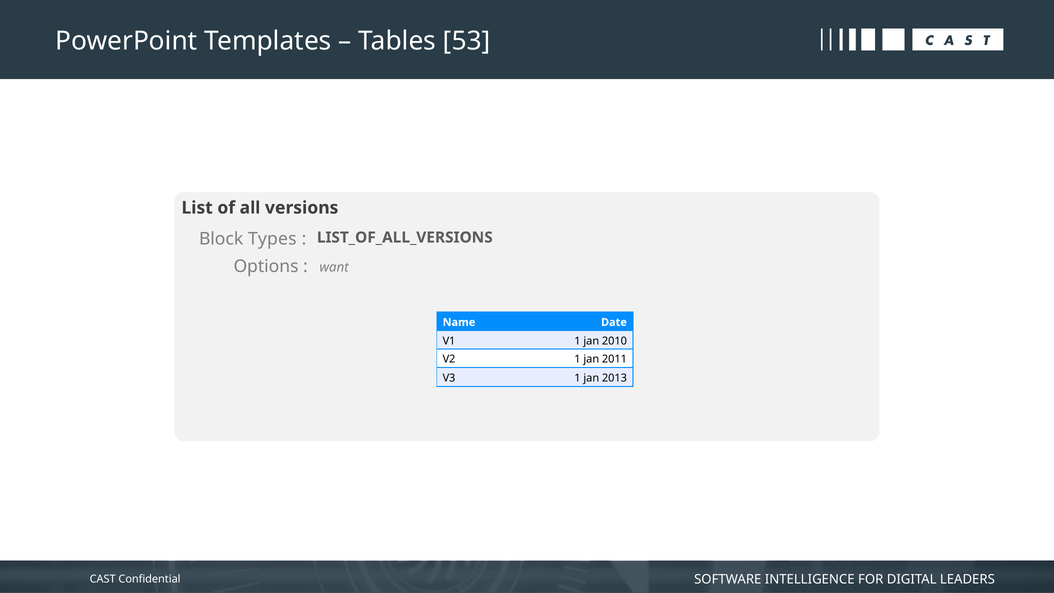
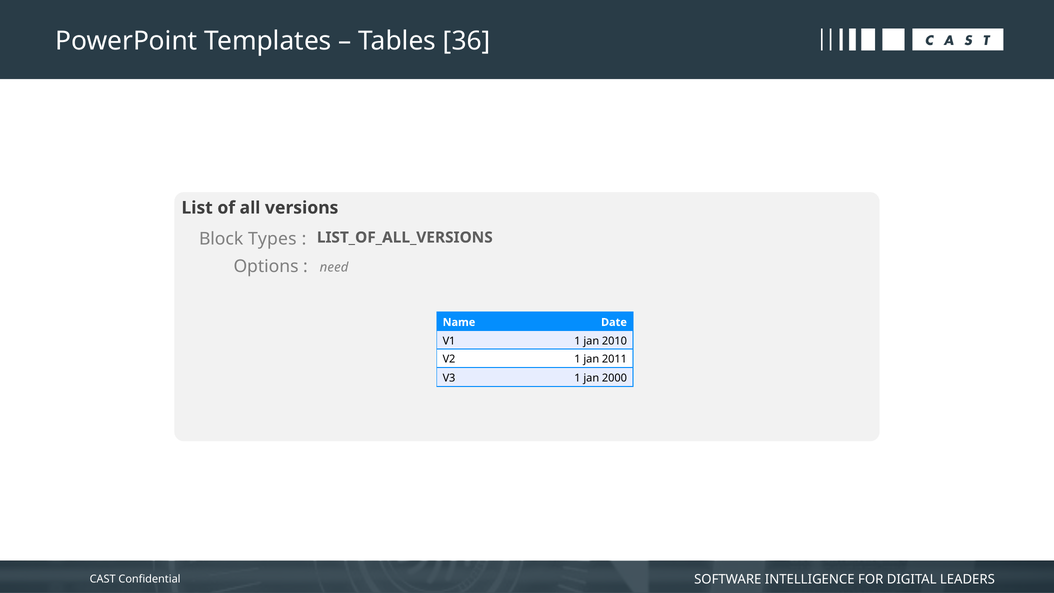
53: 53 -> 36
want: want -> need
2013: 2013 -> 2000
